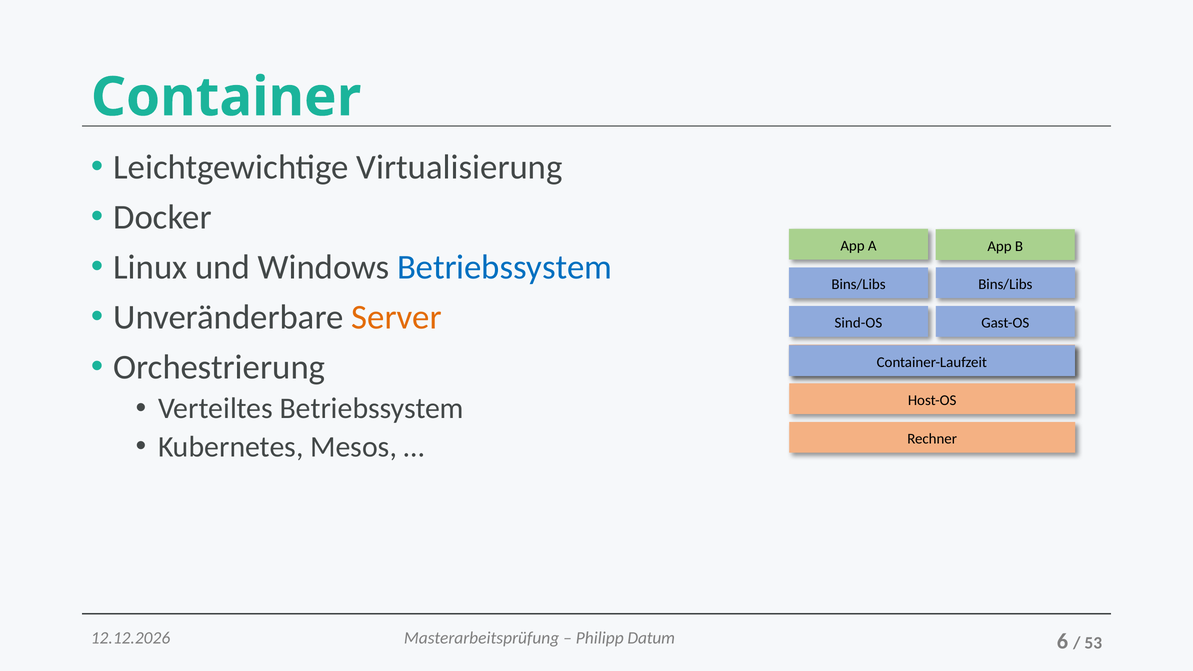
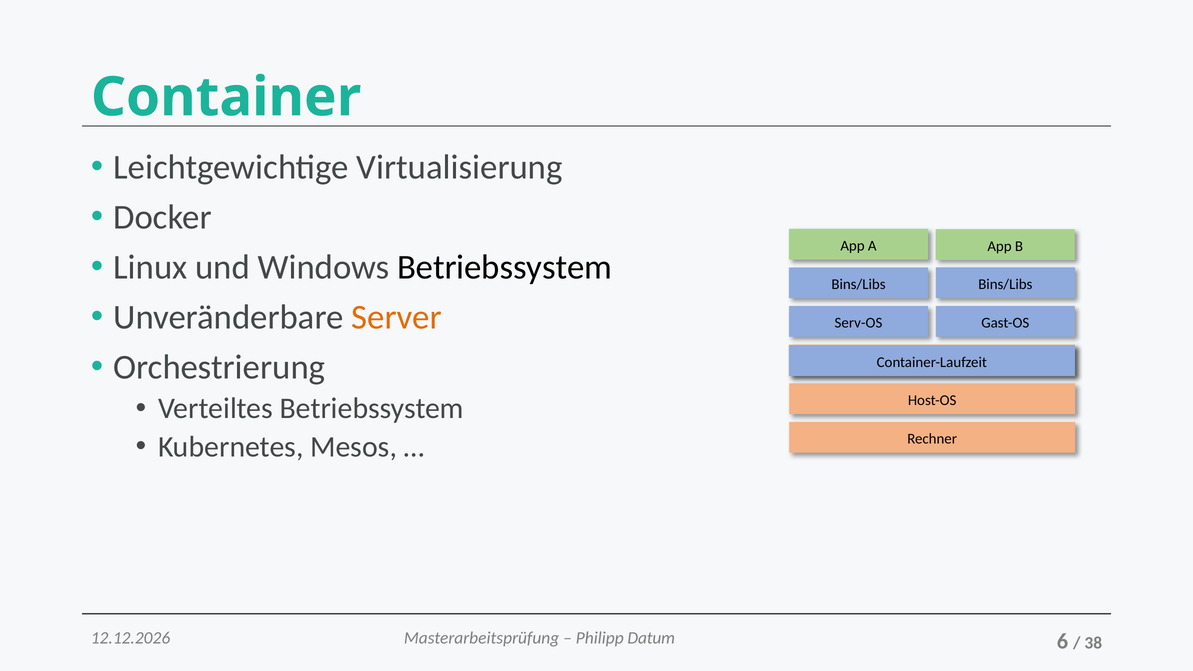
Betriebssystem at (505, 267) colour: blue -> black
Sind-OS: Sind-OS -> Serv-OS
53: 53 -> 38
